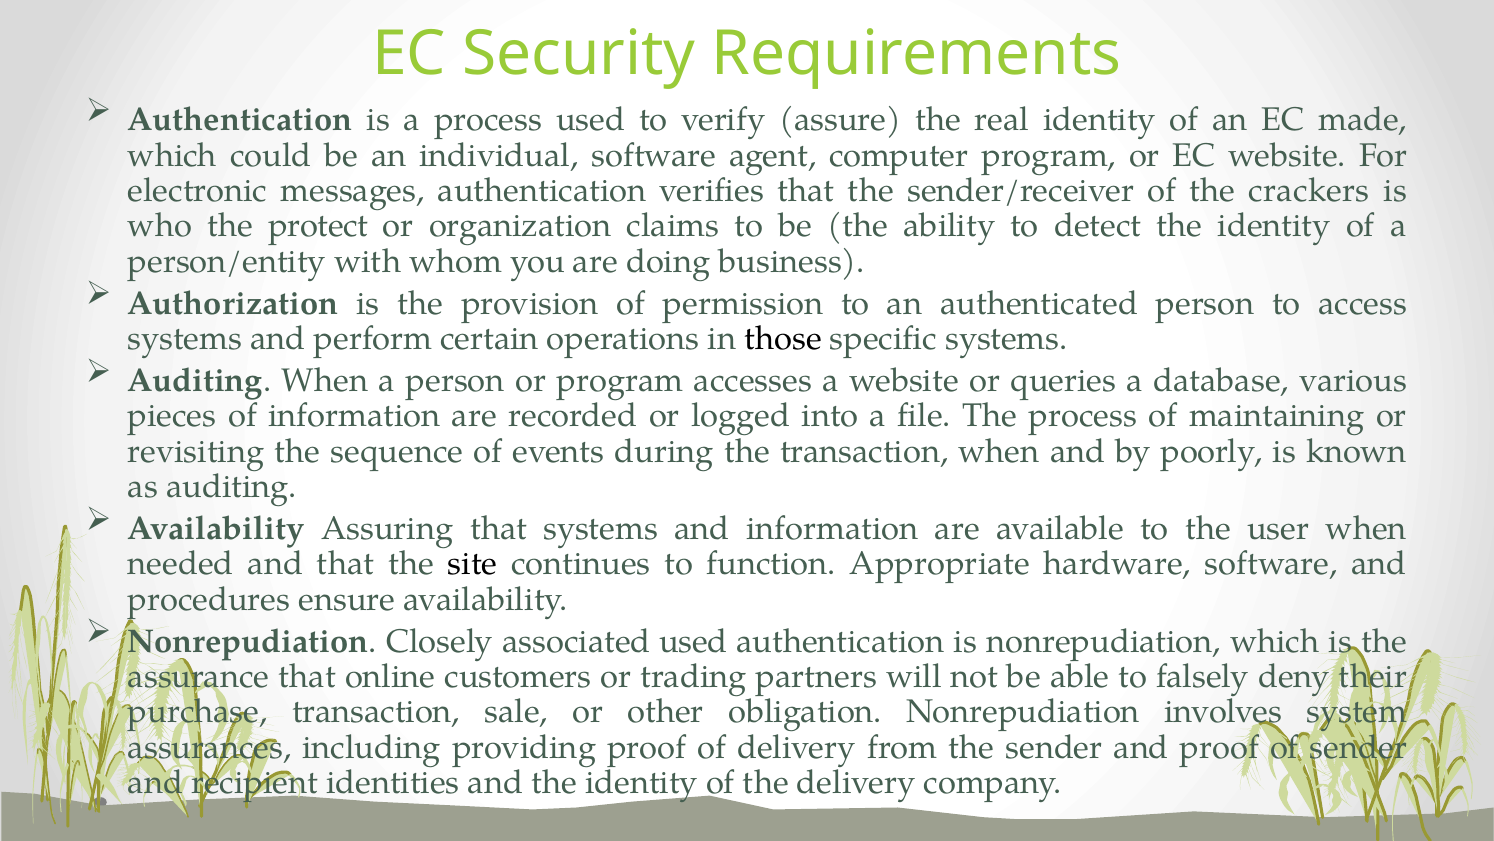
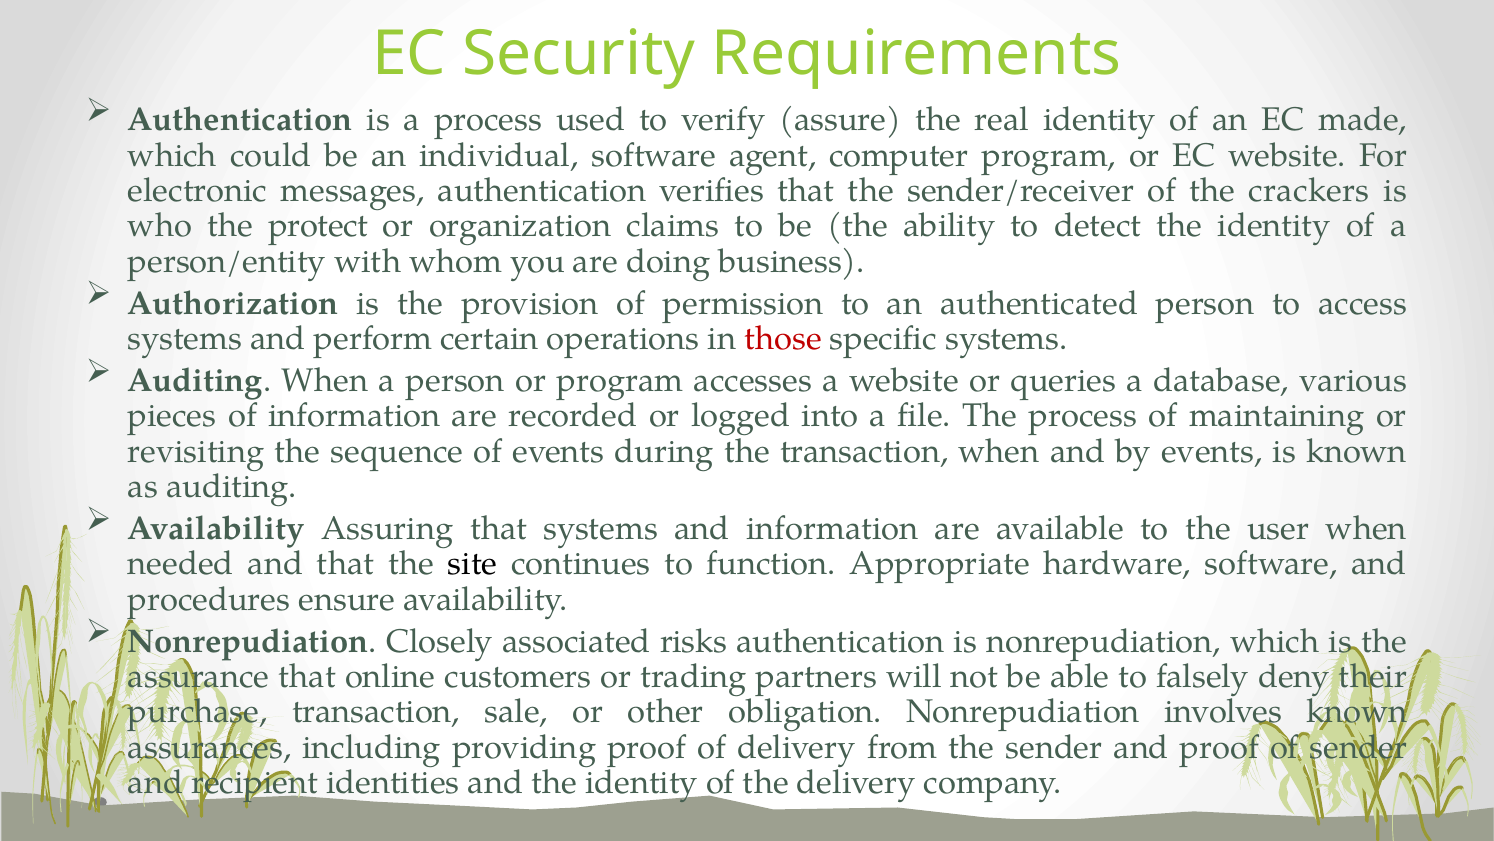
those colour: black -> red
by poorly: poorly -> events
associated used: used -> risks
involves system: system -> known
